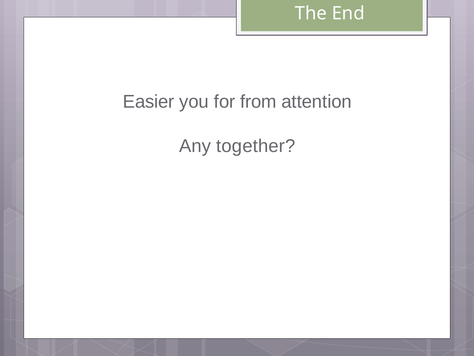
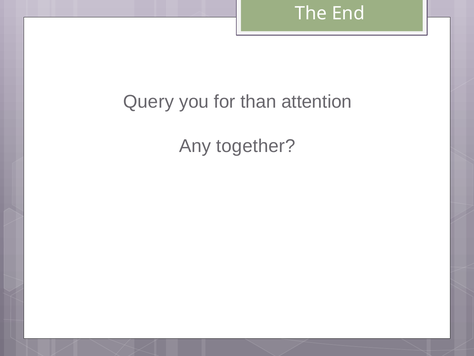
Easier: Easier -> Query
from: from -> than
